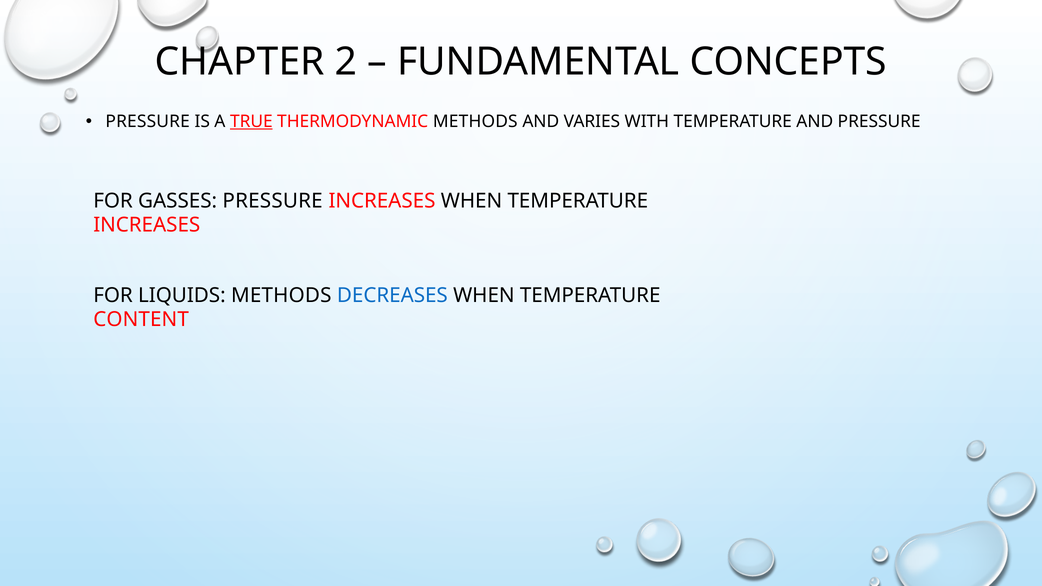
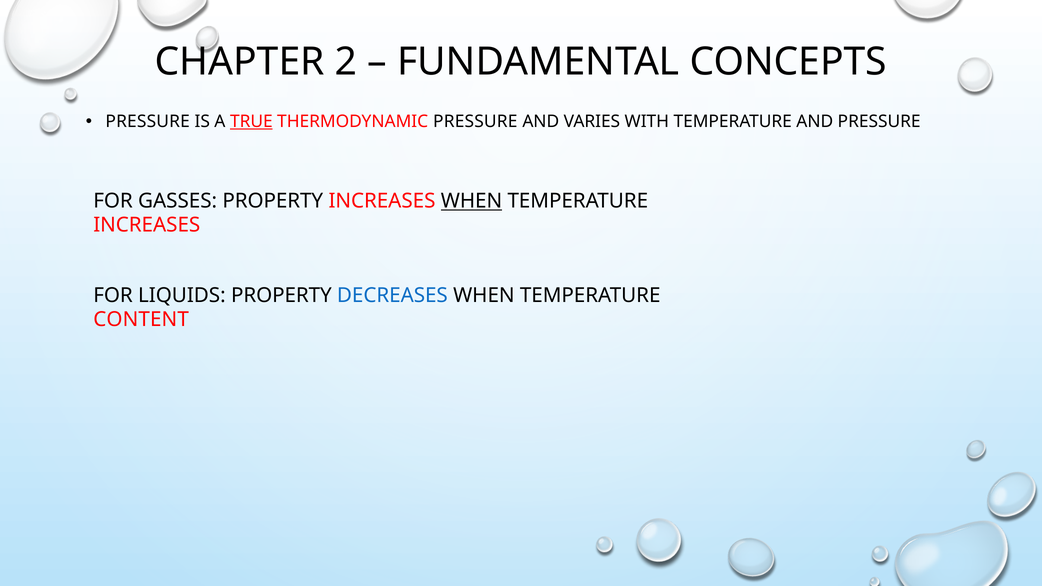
THERMODYNAMIC METHODS: METHODS -> PRESSURE
GASSES PRESSURE: PRESSURE -> PROPERTY
WHEN at (471, 201) underline: none -> present
LIQUIDS METHODS: METHODS -> PROPERTY
